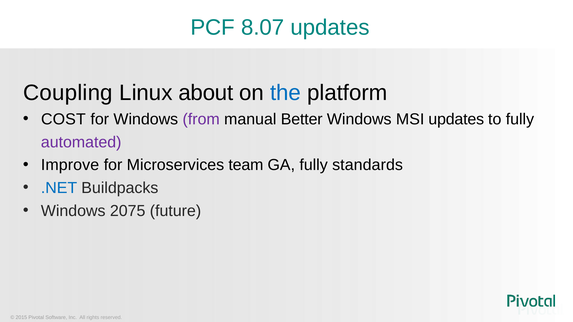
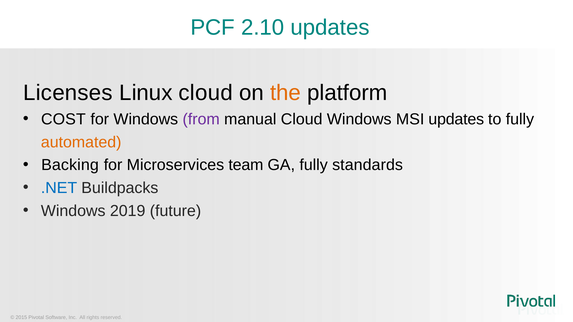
8.07: 8.07 -> 2.10
Coupling: Coupling -> Licenses
Linux about: about -> cloud
the colour: blue -> orange
manual Better: Better -> Cloud
automated colour: purple -> orange
Improve: Improve -> Backing
2075: 2075 -> 2019
